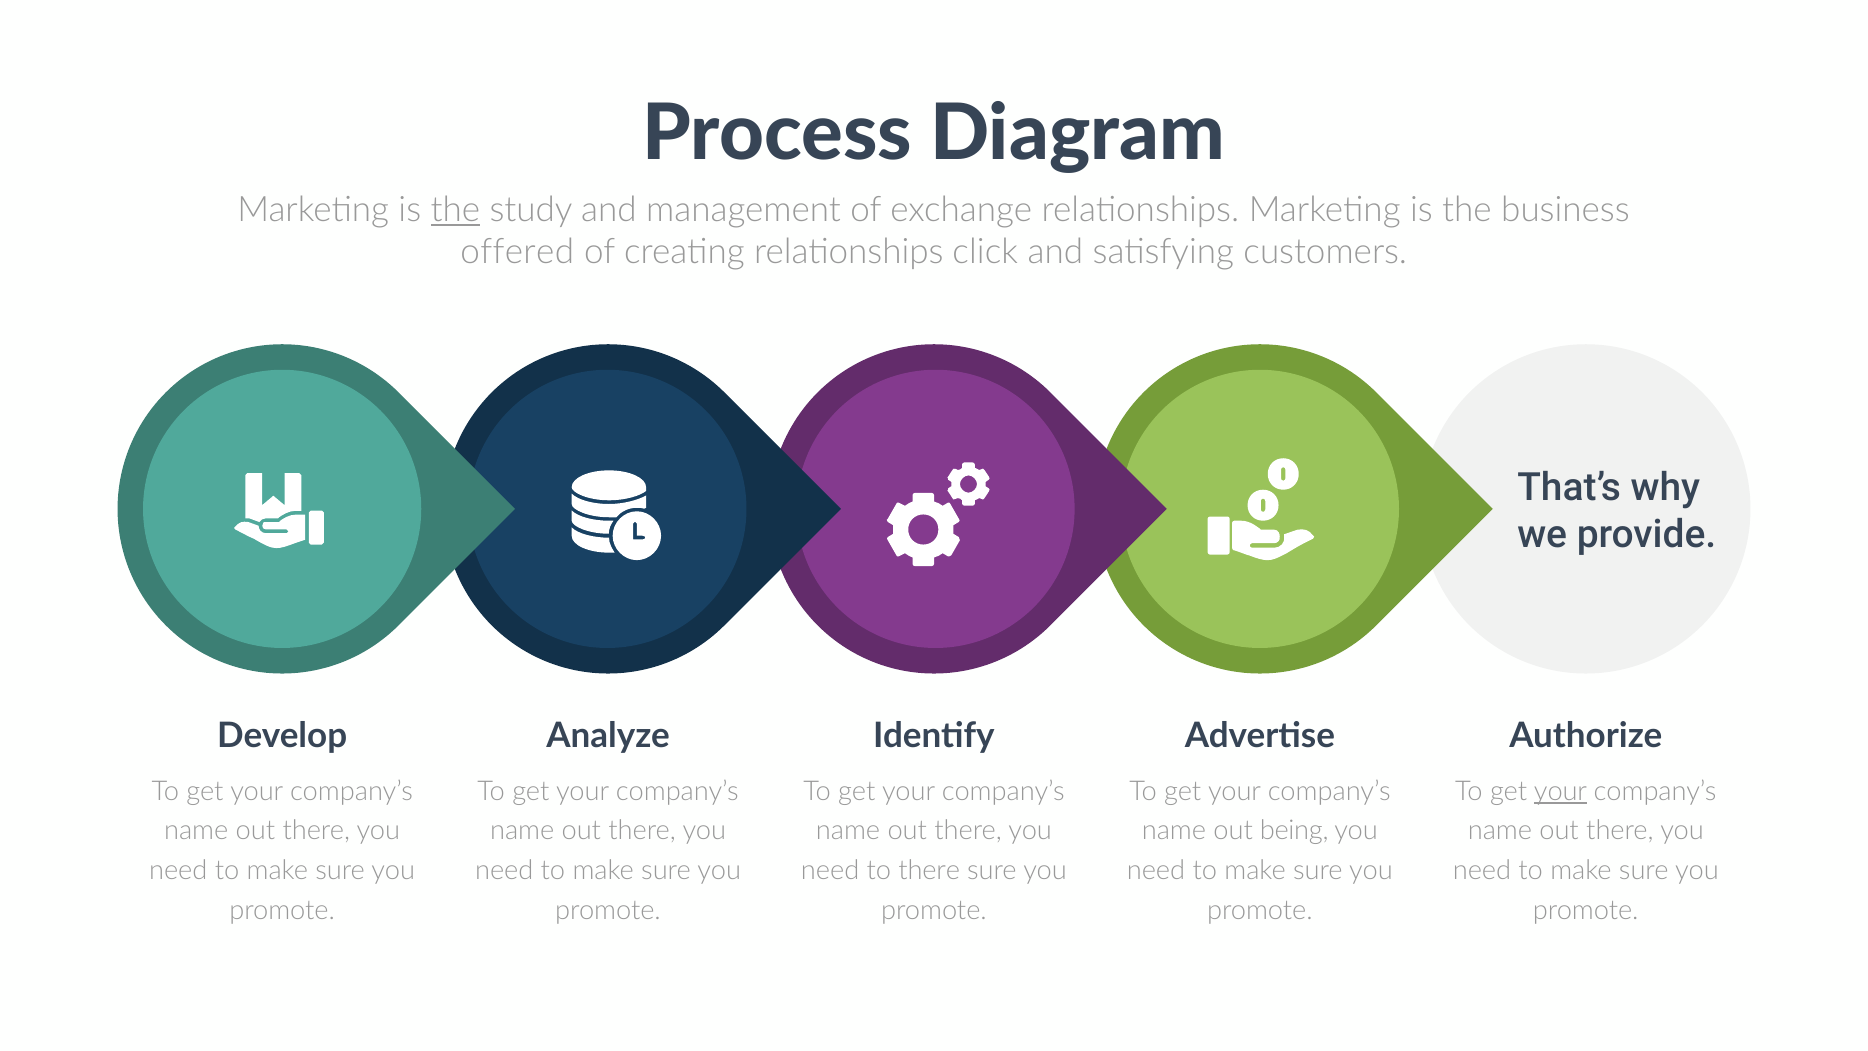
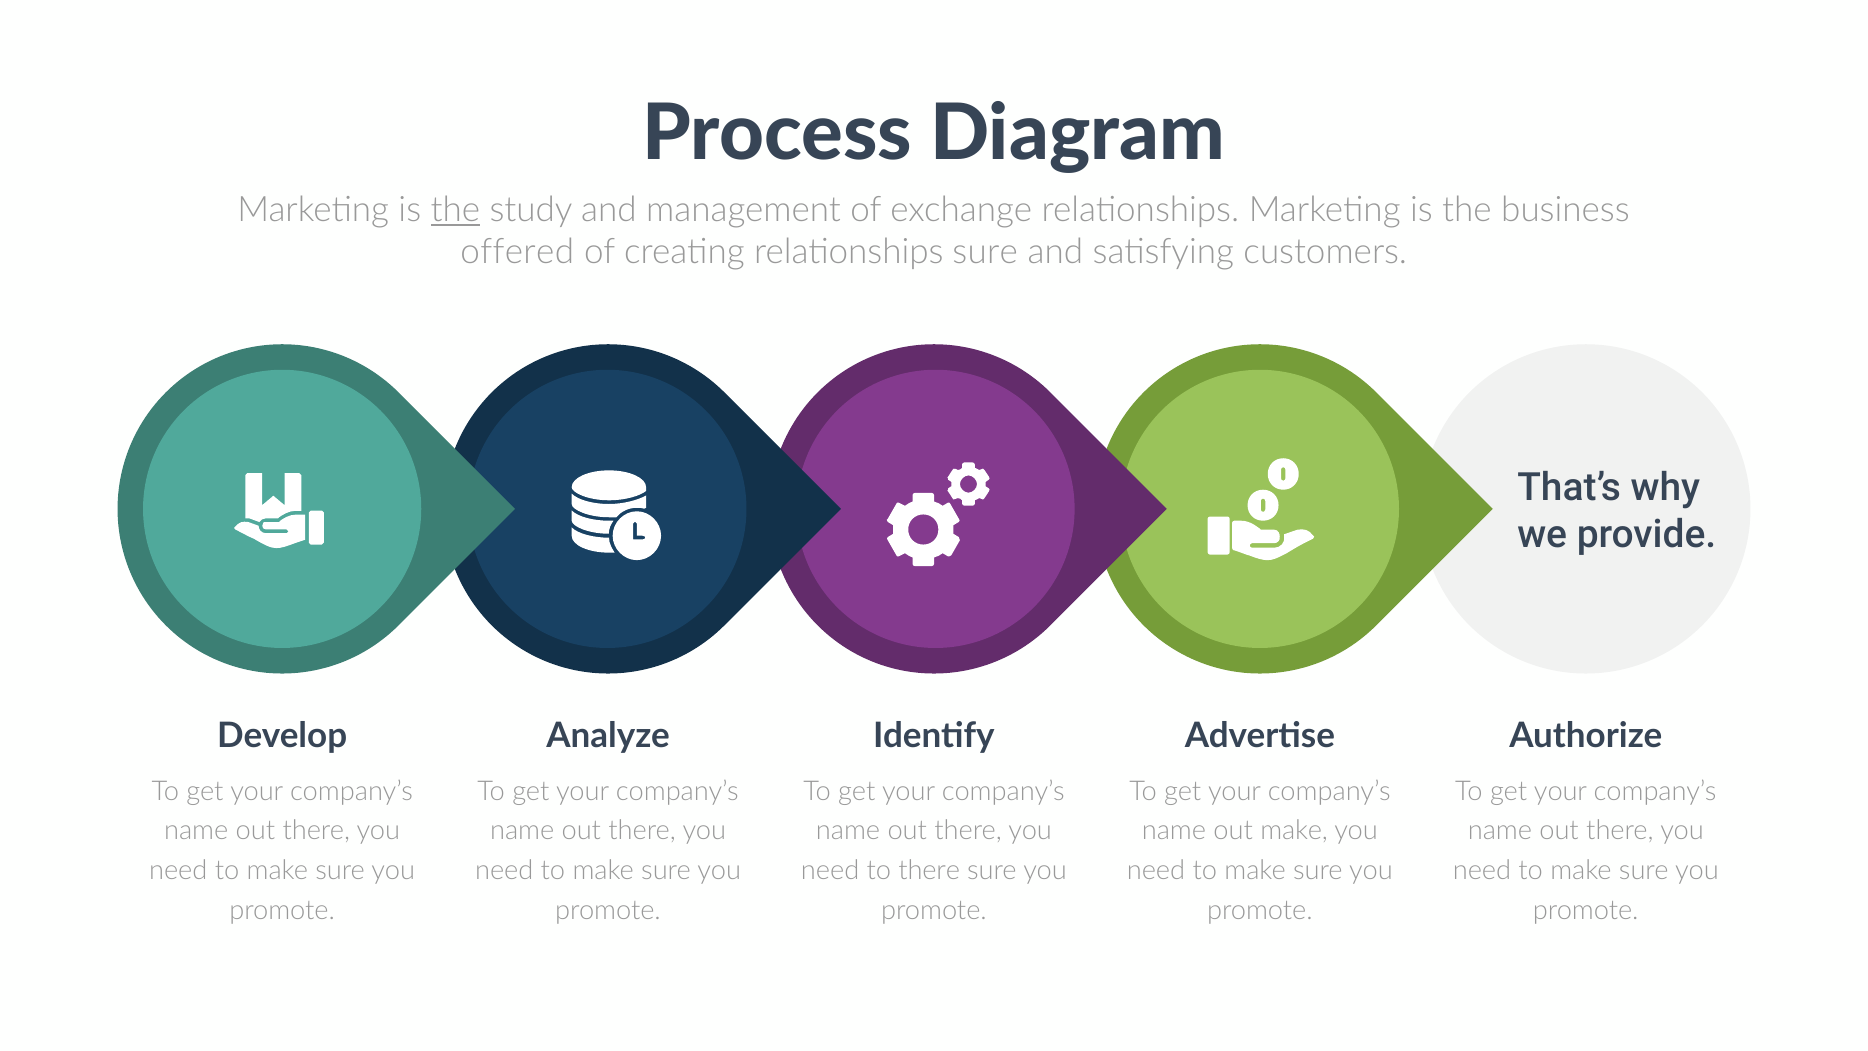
relationships click: click -> sure
your at (1561, 791) underline: present -> none
out being: being -> make
